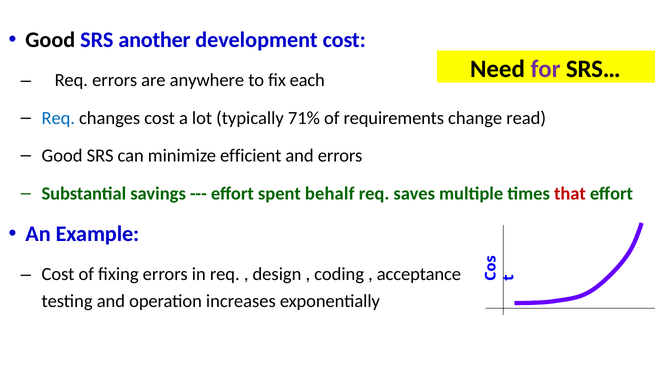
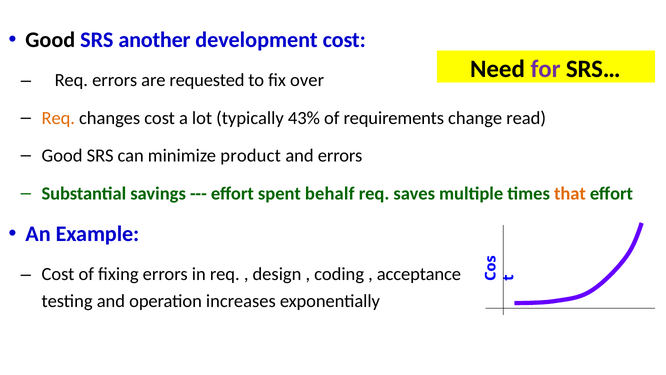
anywhere: anywhere -> requested
each: each -> over
Req at (58, 118) colour: blue -> orange
71%: 71% -> 43%
efficient: efficient -> product
that colour: red -> orange
